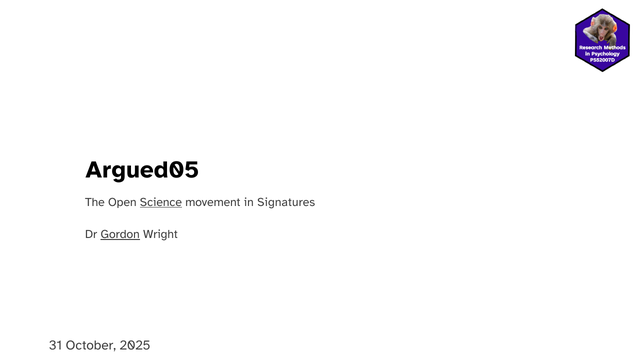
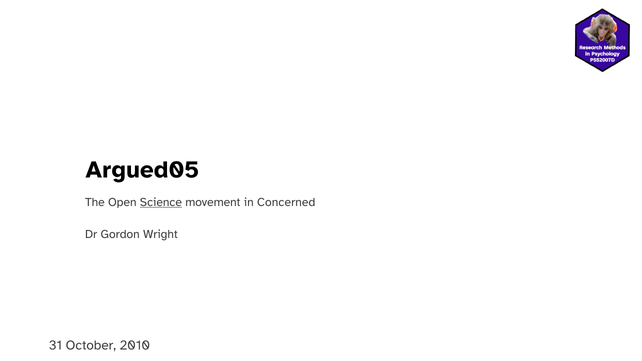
Signatures: Signatures -> Concerned
Gordon underline: present -> none
2025: 2025 -> 2010
